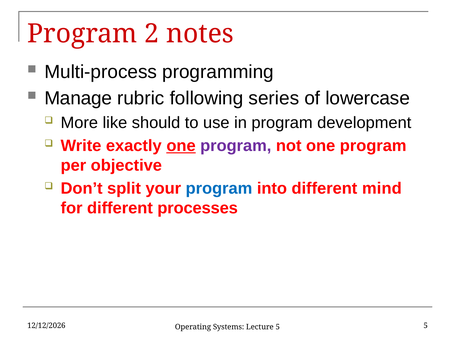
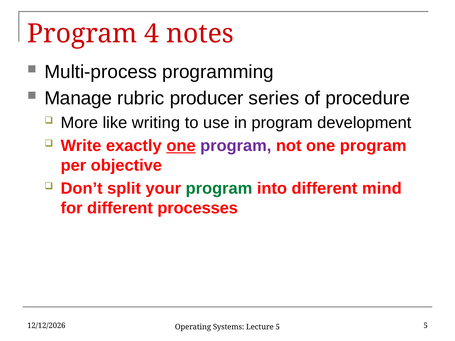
2: 2 -> 4
following: following -> producer
lowercase: lowercase -> procedure
should: should -> writing
program at (219, 188) colour: blue -> green
